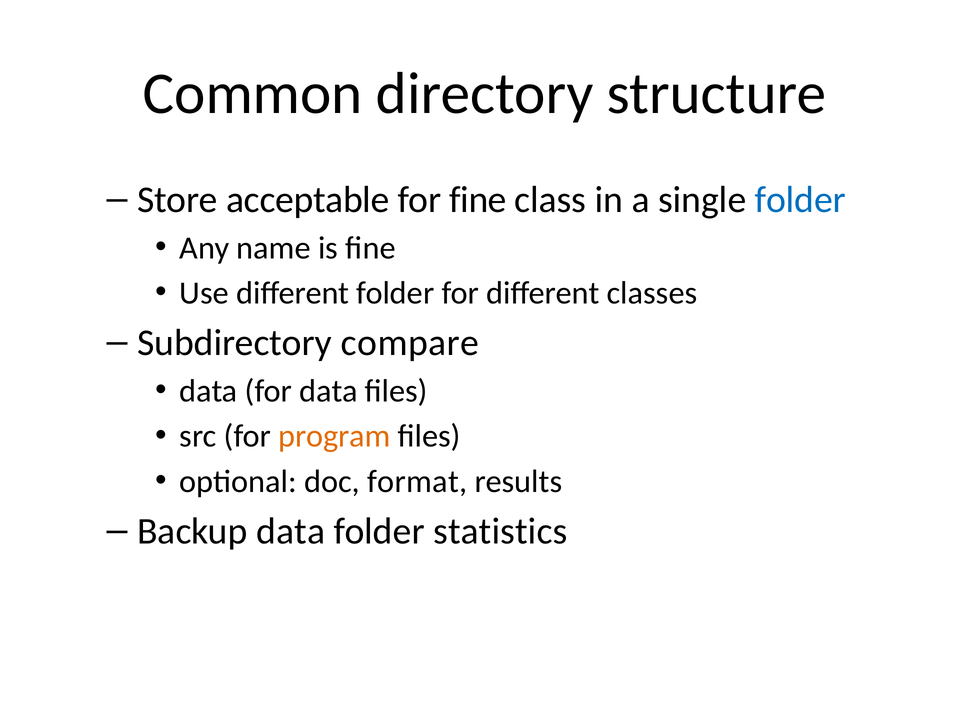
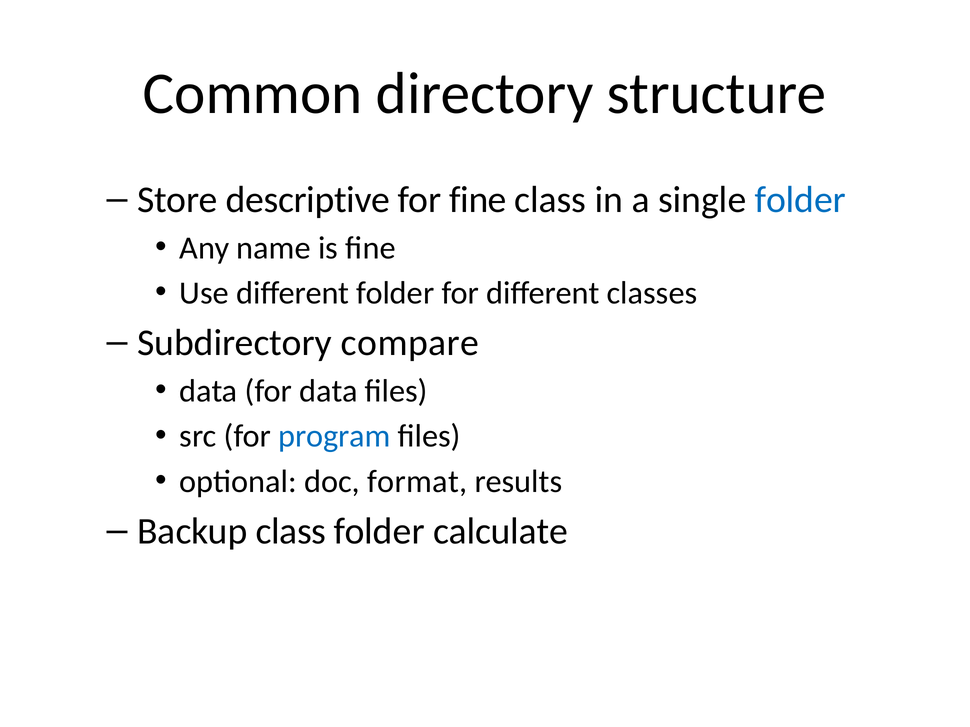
acceptable: acceptable -> descriptive
program colour: orange -> blue
Backup data: data -> class
statistics: statistics -> calculate
